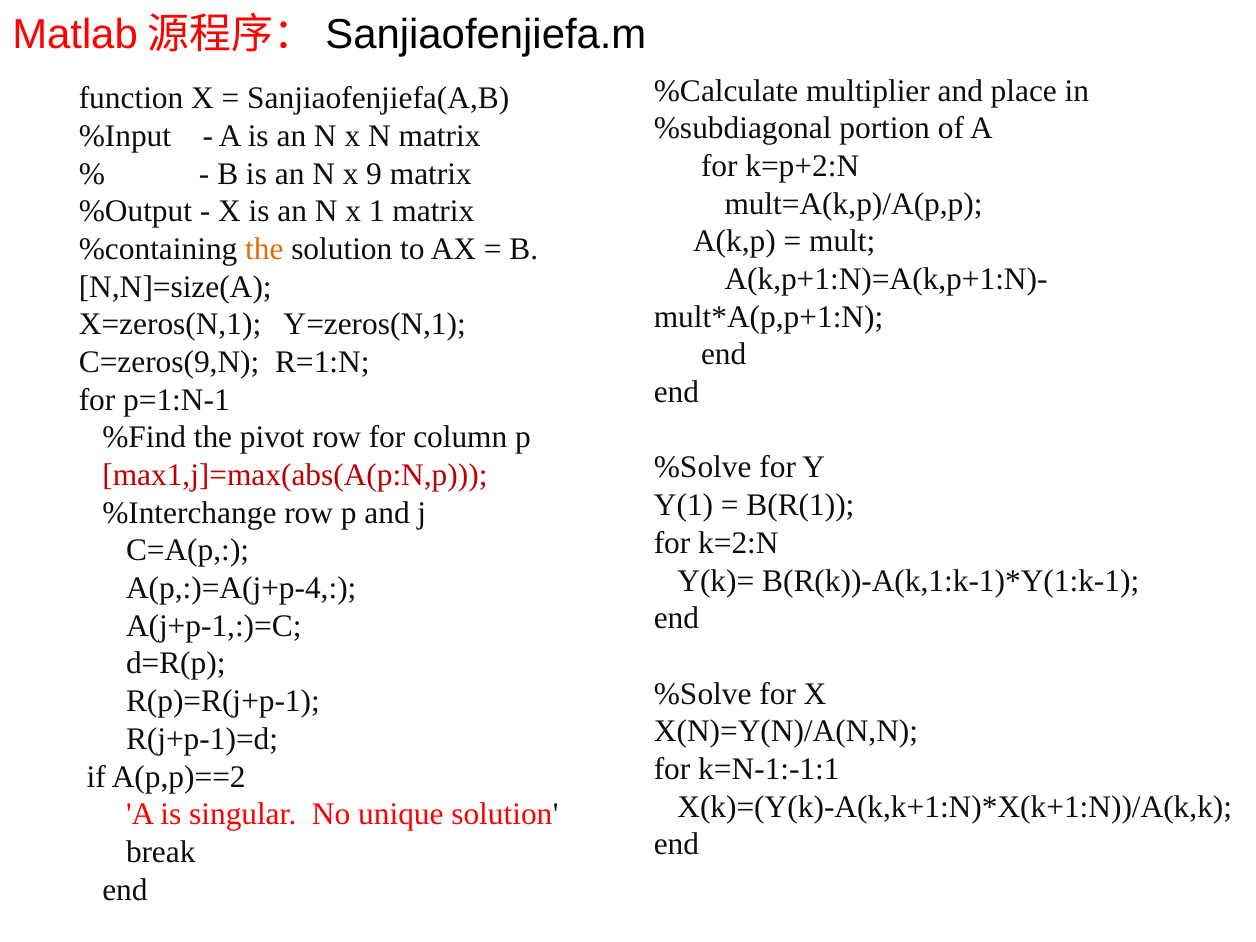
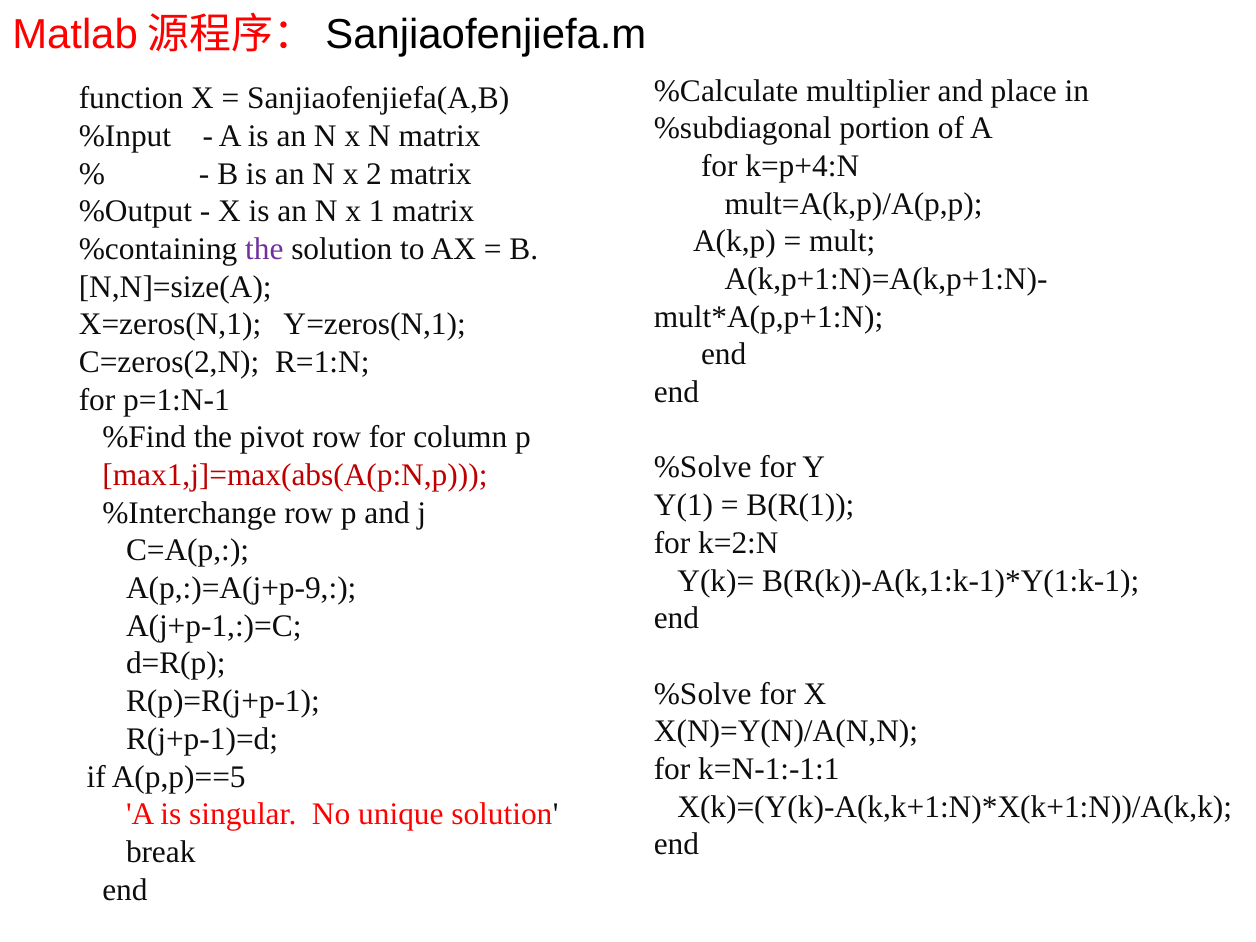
k=p+2:N: k=p+2:N -> k=p+4:N
9: 9 -> 2
the at (264, 249) colour: orange -> purple
C=zeros(9,N: C=zeros(9,N -> C=zeros(2,N
A(p,:)=A(j+p-4: A(p,:)=A(j+p-4 -> A(p,:)=A(j+p-9
A(p,p)==2: A(p,p)==2 -> A(p,p)==5
